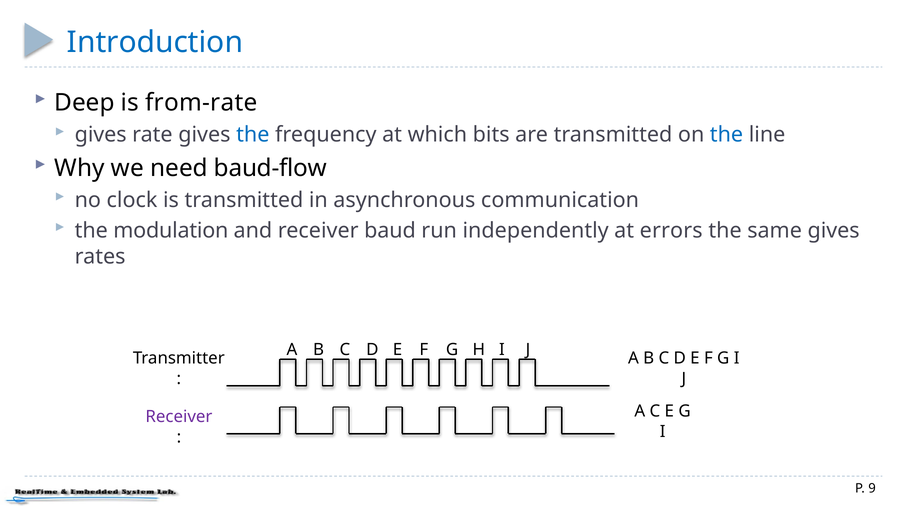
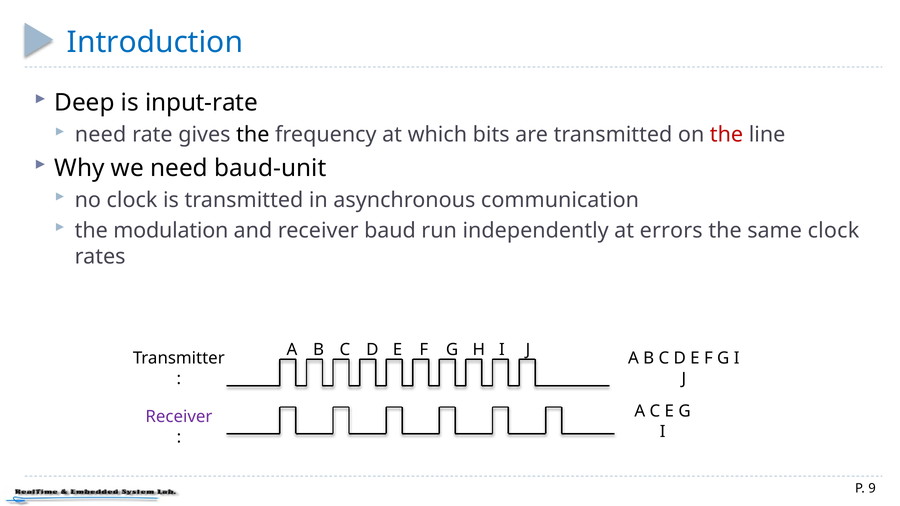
from-rate: from-rate -> input-rate
gives at (101, 135): gives -> need
the at (253, 135) colour: blue -> black
the at (726, 135) colour: blue -> red
baud-flow: baud-flow -> baud-unit
same gives: gives -> clock
